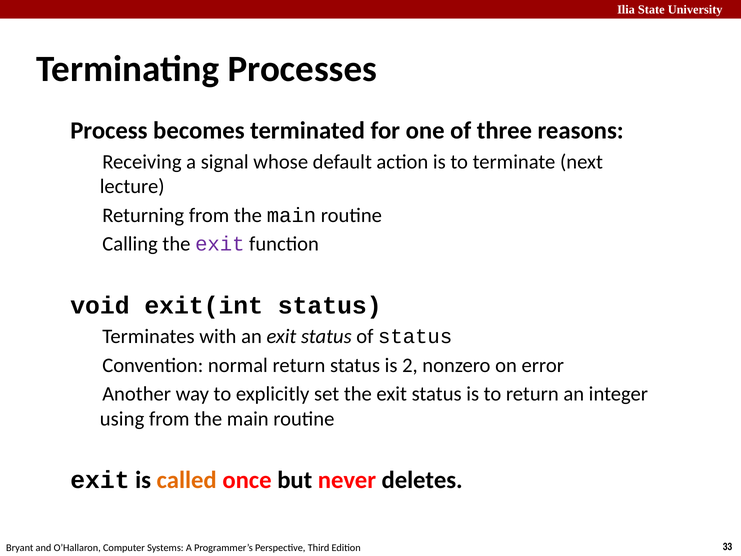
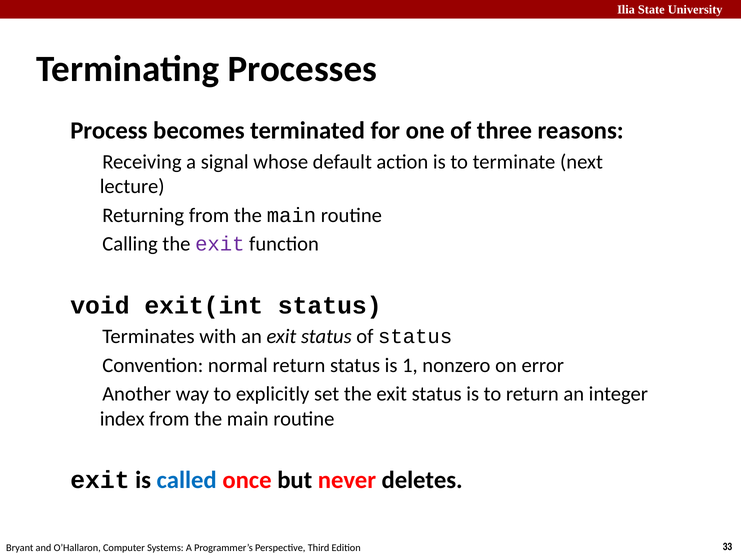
2: 2 -> 1
using: using -> index
called colour: orange -> blue
